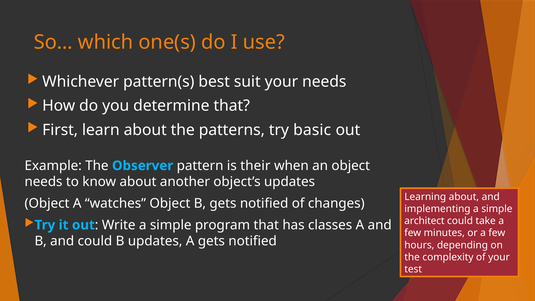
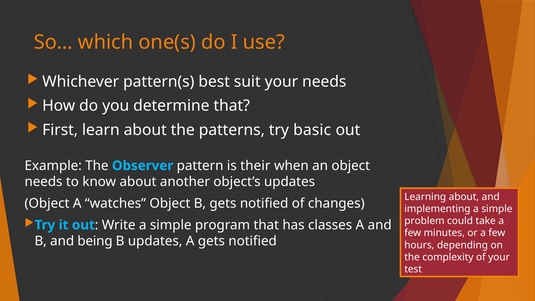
architect: architect -> problem
and could: could -> being
